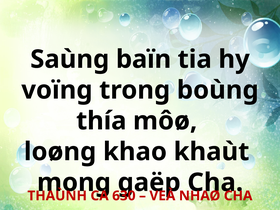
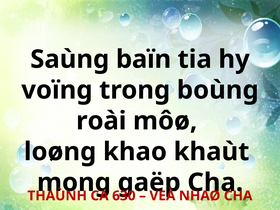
thía: thía -> roài
